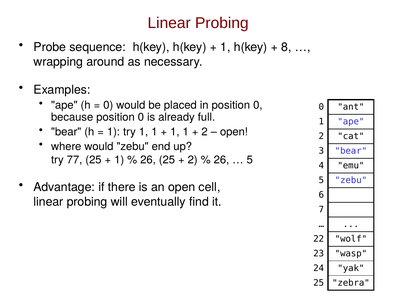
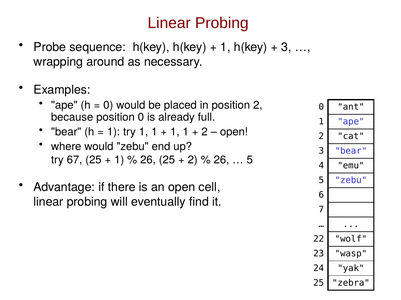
8 at (286, 47): 8 -> 3
in position 0: 0 -> 2
77: 77 -> 67
